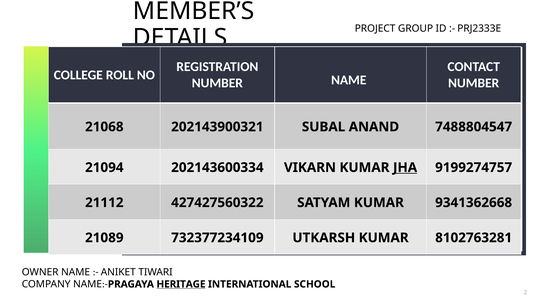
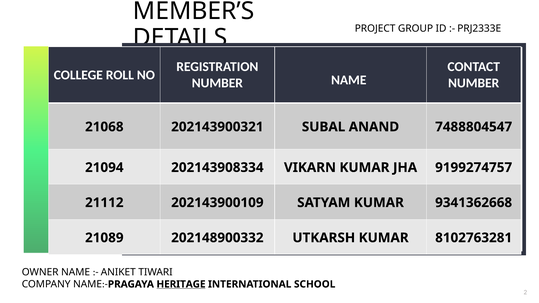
202143600334: 202143600334 -> 202143908334
JHA underline: present -> none
427427560322: 427427560322 -> 202143900109
732377234109: 732377234109 -> 202148900332
